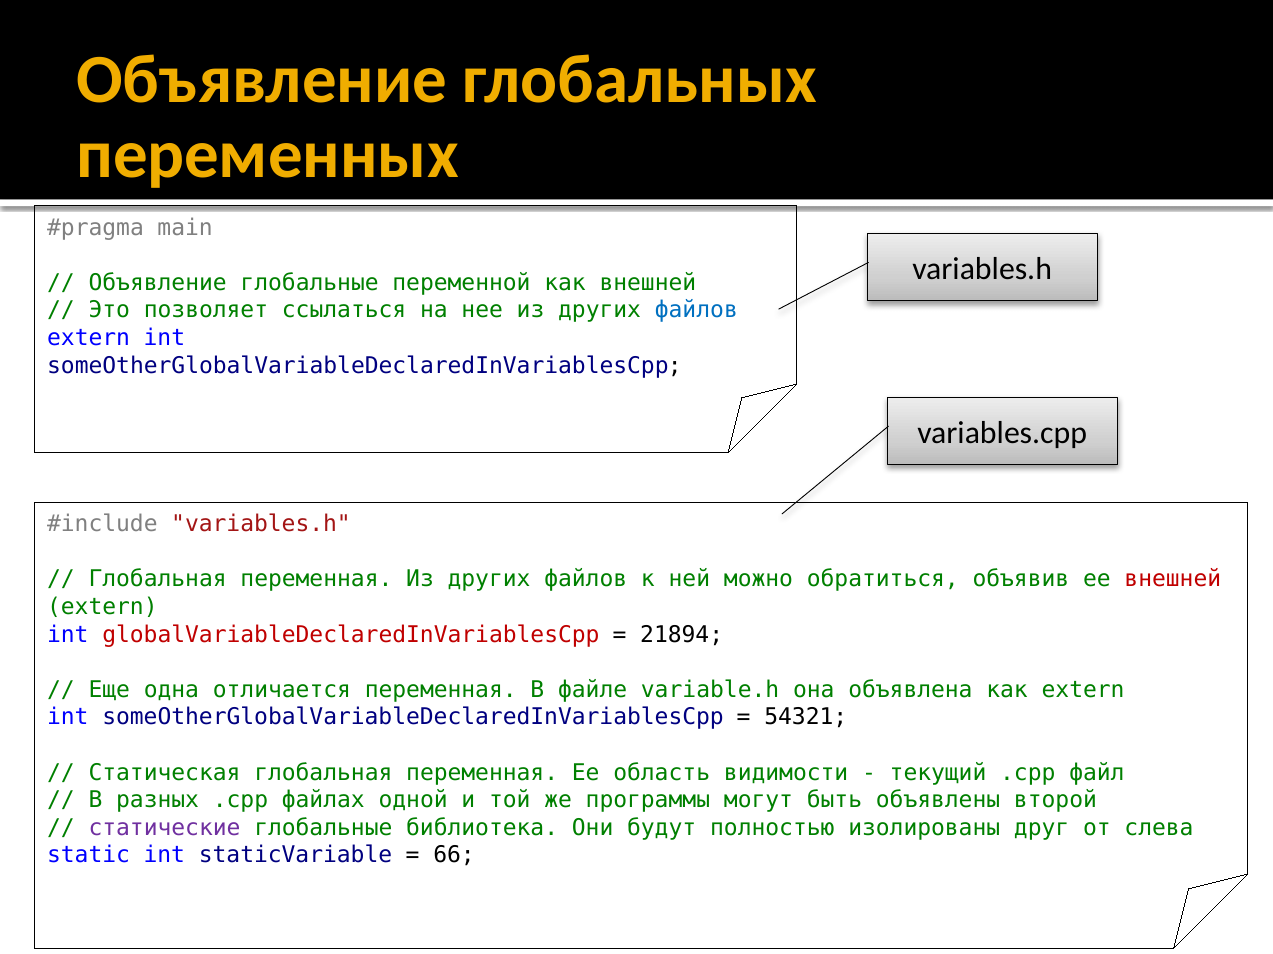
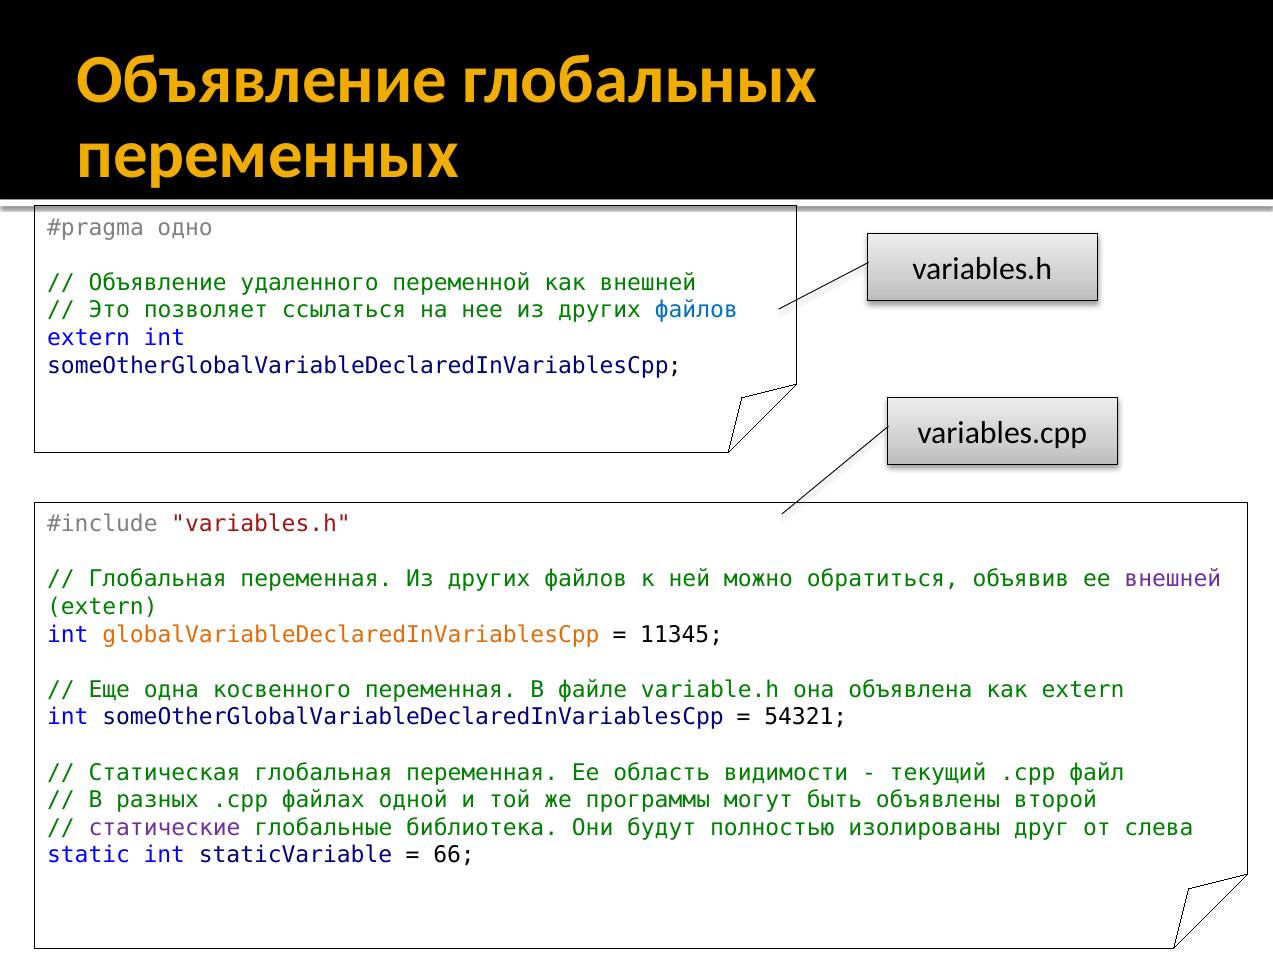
main: main -> одно
Объявление глобальные: глобальные -> удаленного
внешней at (1173, 580) colour: red -> purple
globalVariableDeclaredInVariablesCpp colour: red -> orange
21894: 21894 -> 11345
отличается: отличается -> косвенного
